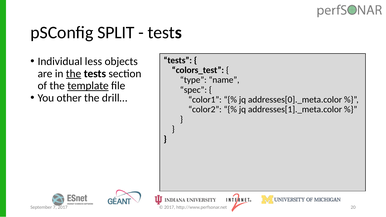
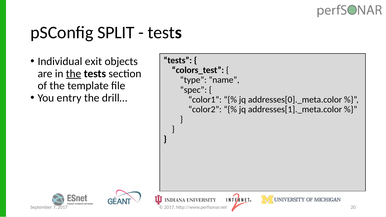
less: less -> exit
template underline: present -> none
other: other -> entry
